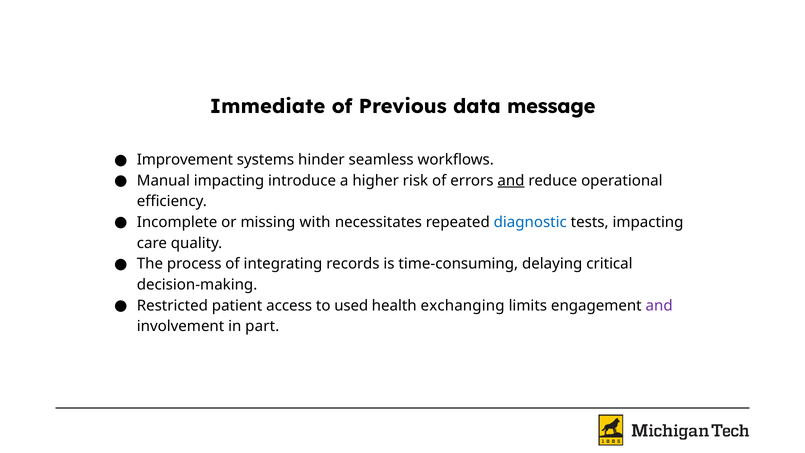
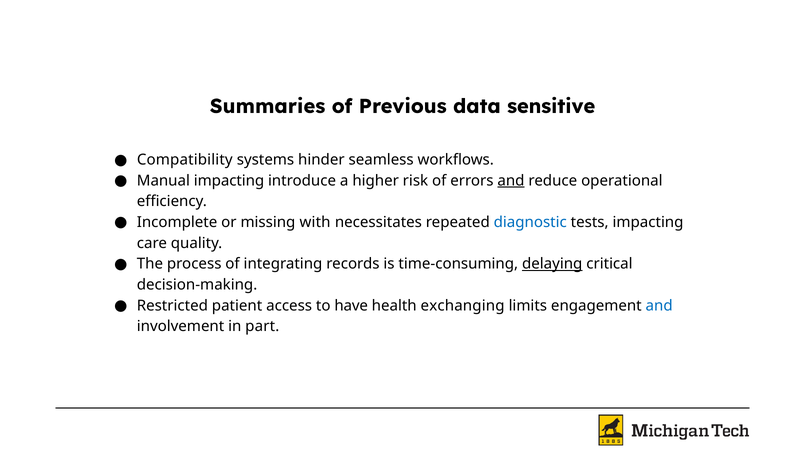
Immediate: Immediate -> Summaries
message: message -> sensitive
Improvement: Improvement -> Compatibility
delaying underline: none -> present
used: used -> have
and at (659, 305) colour: purple -> blue
